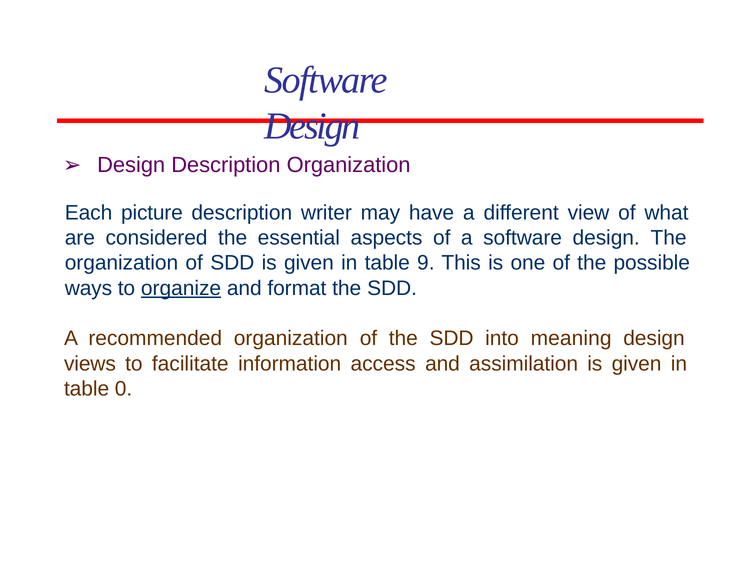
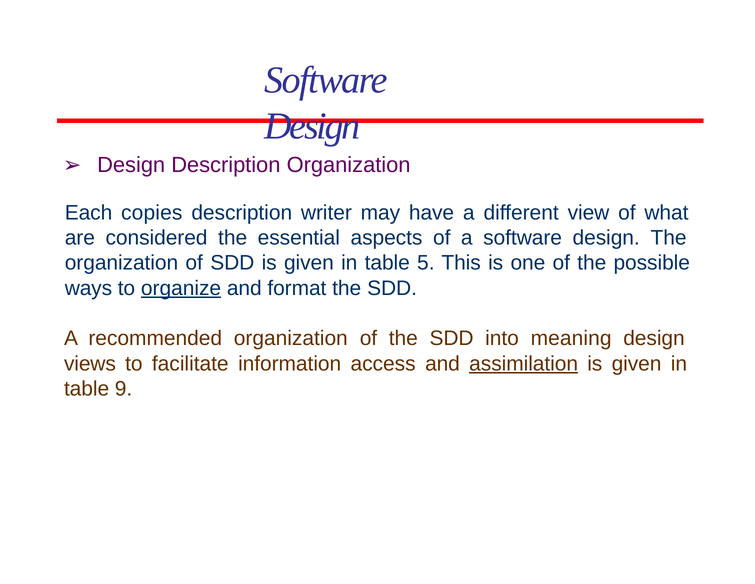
picture: picture -> copies
9: 9 -> 5
assimilation underline: none -> present
0: 0 -> 9
